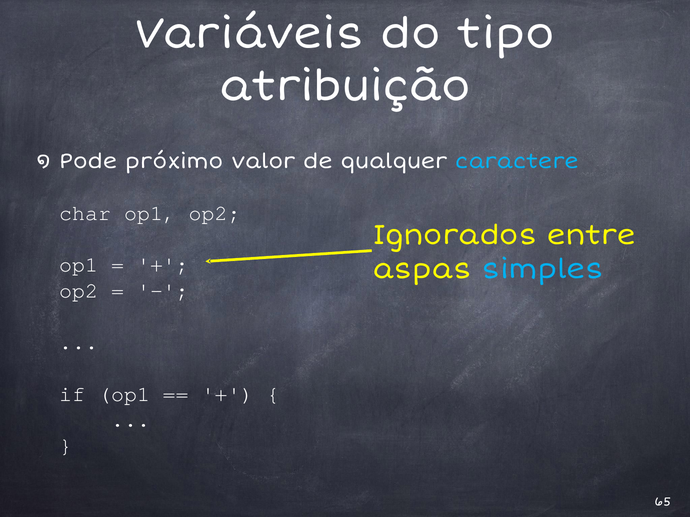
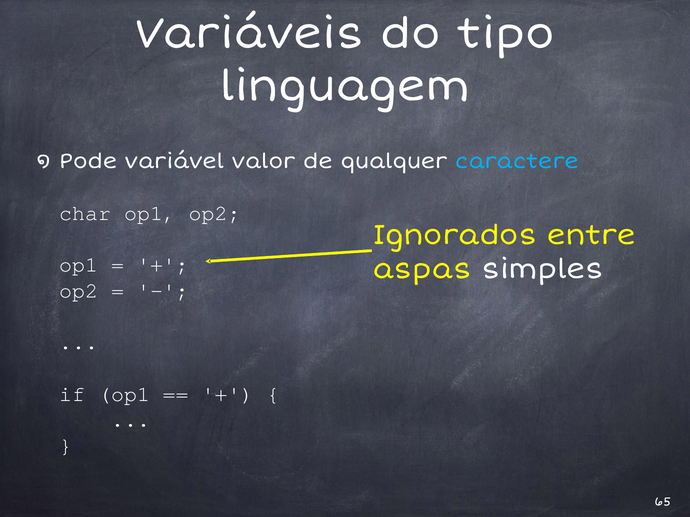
atribuição: atribuição -> linguagem
próximo: próximo -> variável
simples colour: light blue -> white
